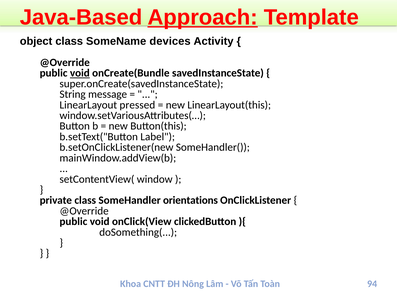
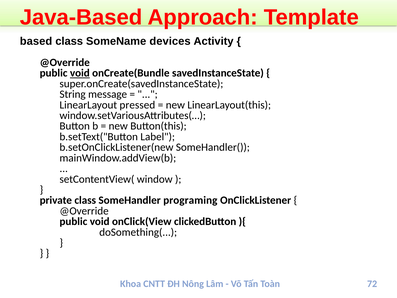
Approach underline: present -> none
object: object -> based
orientations: orientations -> programing
94: 94 -> 72
